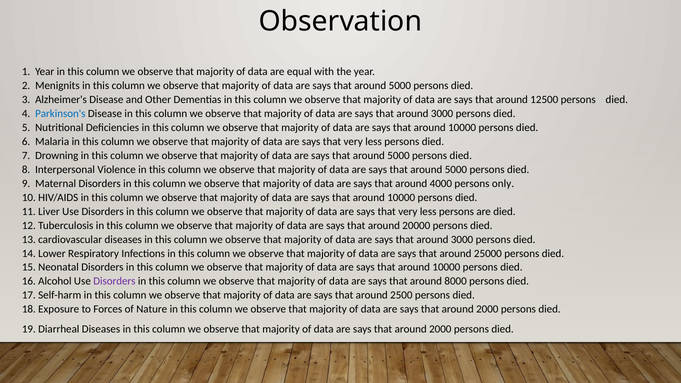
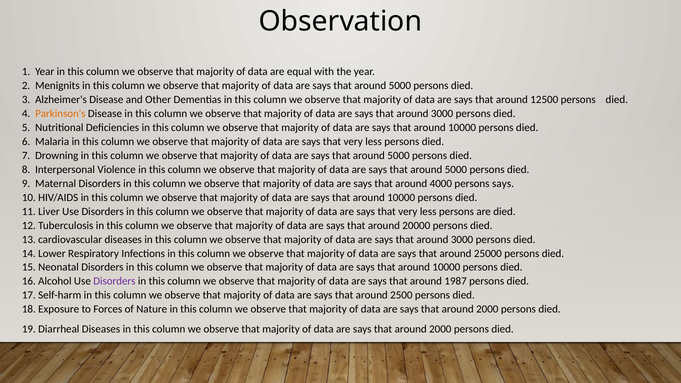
Parkinson's colour: blue -> orange
persons only: only -> says
8000: 8000 -> 1987
